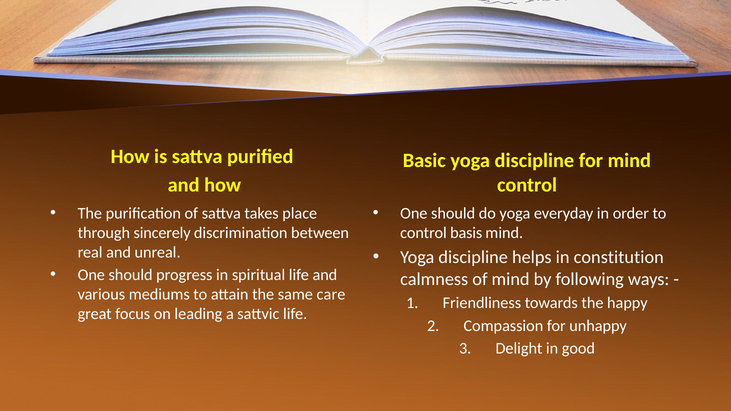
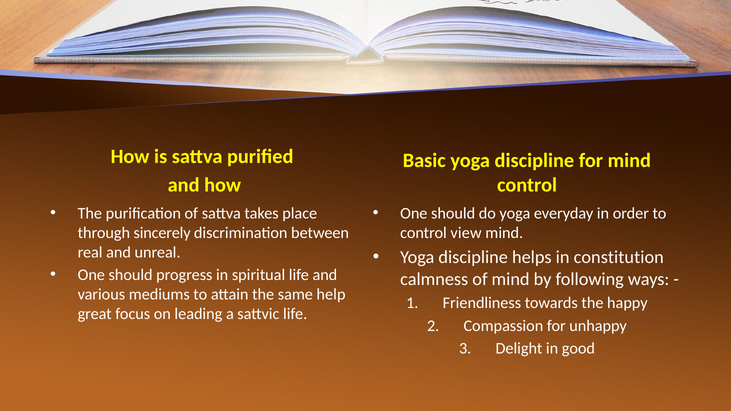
basis: basis -> view
care: care -> help
